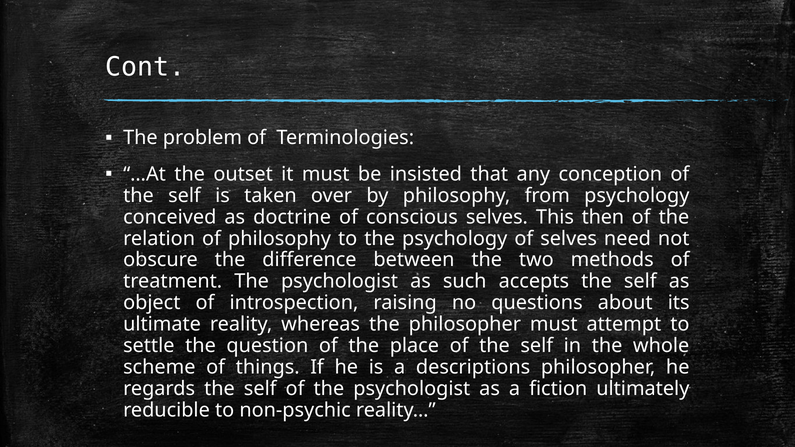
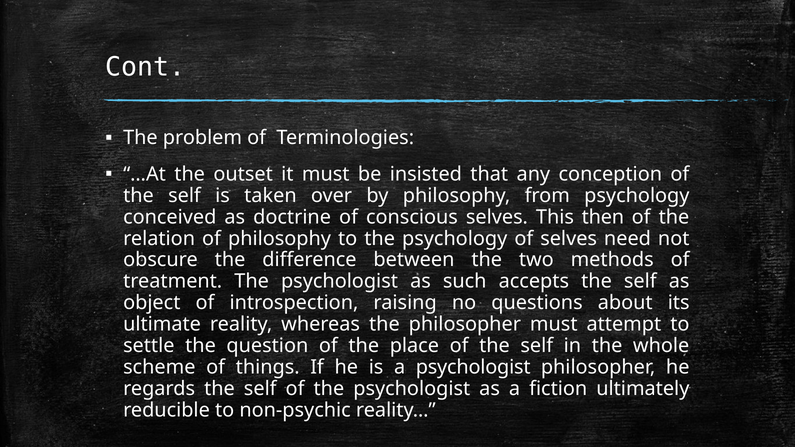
a descriptions: descriptions -> psychologist
